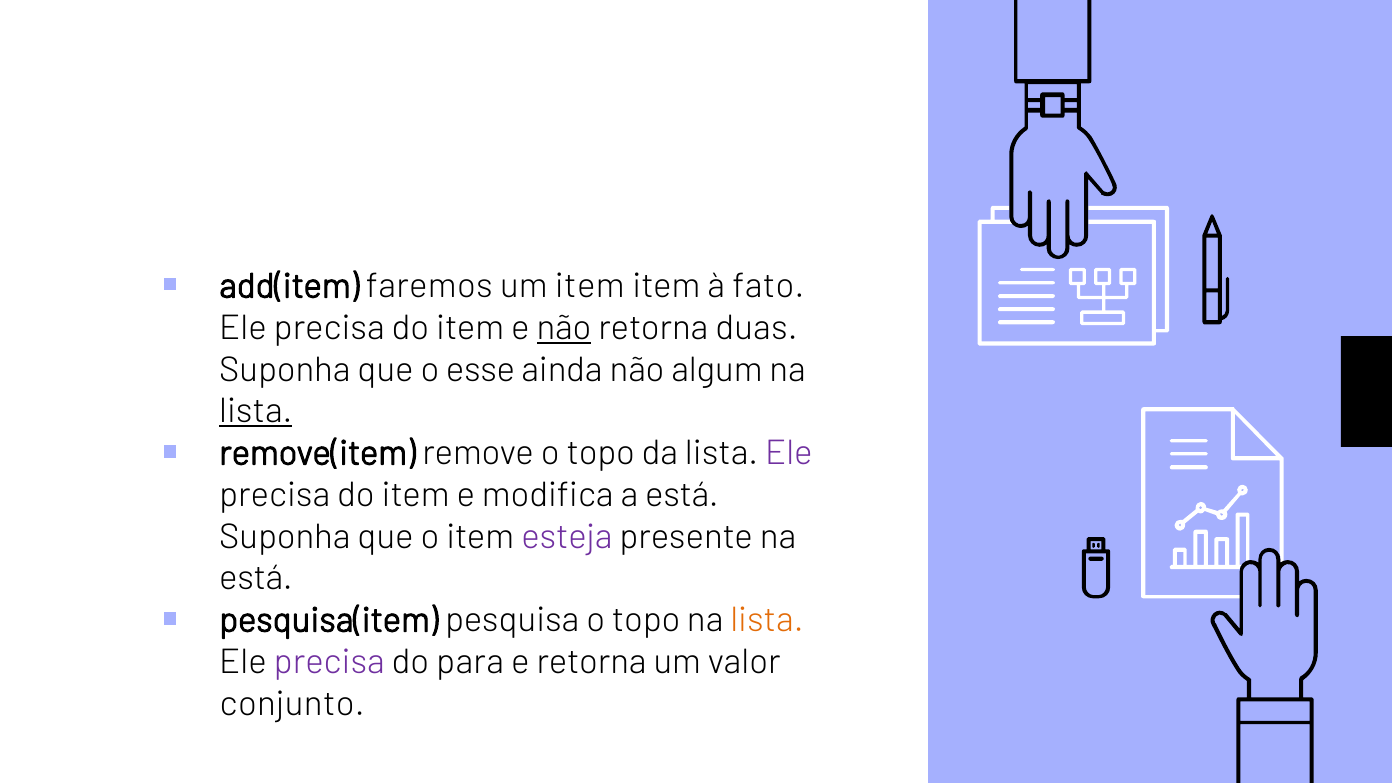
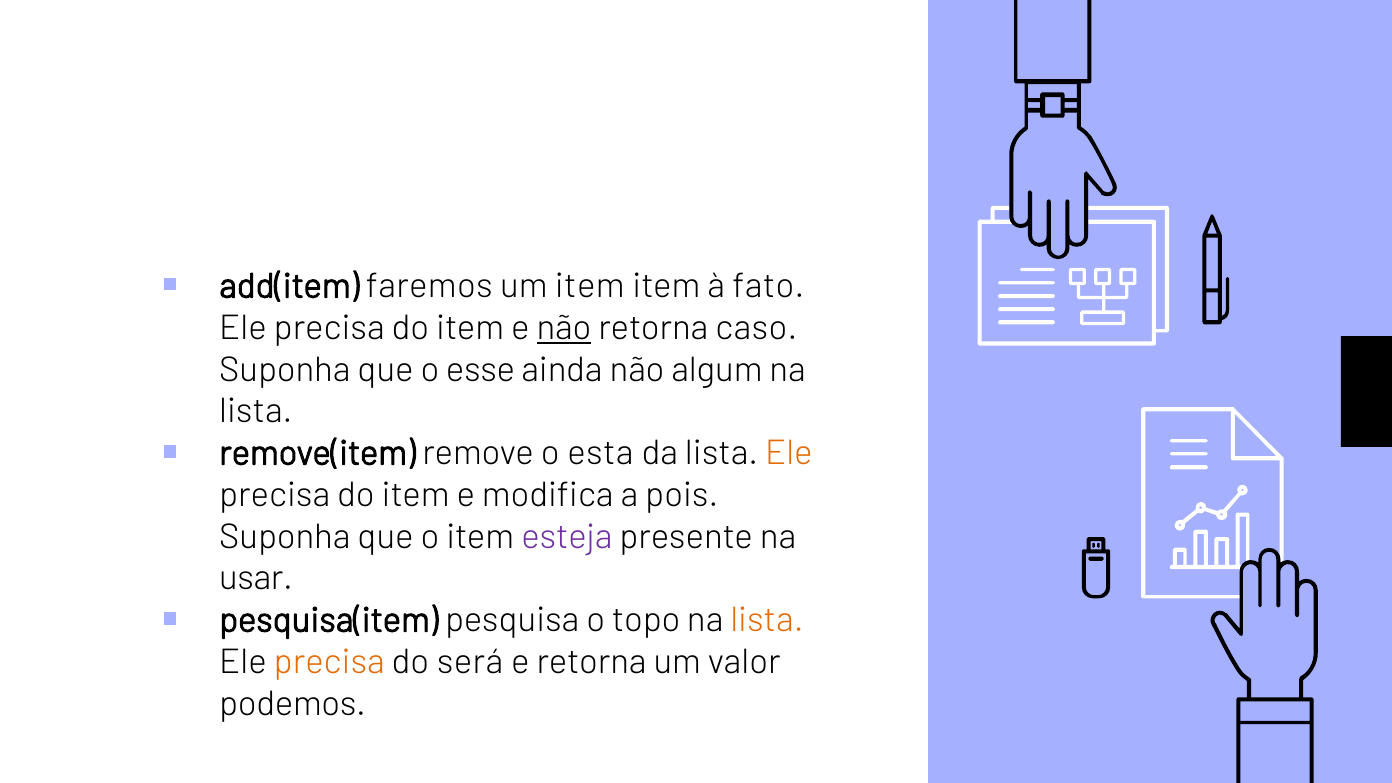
duas: duas -> caso
lista at (256, 411) underline: present -> none
remove o topo: topo -> esta
Ele at (789, 453) colour: purple -> orange
a está: está -> pois
está at (256, 578): está -> usar
precisa at (329, 662) colour: purple -> orange
para: para -> será
conjunto: conjunto -> podemos
